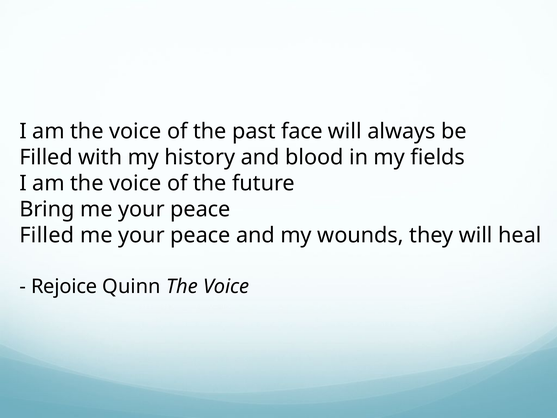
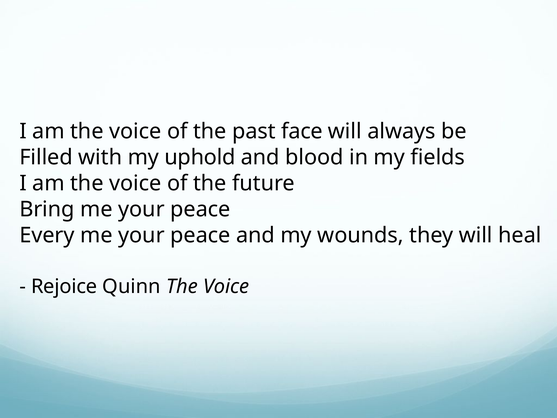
history: history -> uphold
Filled at (47, 235): Filled -> Every
